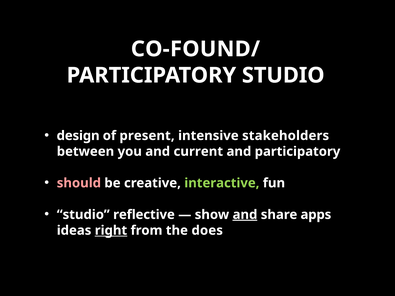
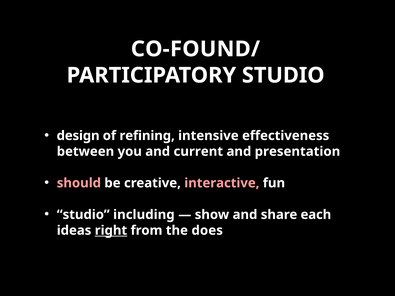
present: present -> refining
stakeholders: stakeholders -> effectiveness
and participatory: participatory -> presentation
interactive colour: light green -> pink
reflective: reflective -> including
and at (245, 215) underline: present -> none
apps: apps -> each
